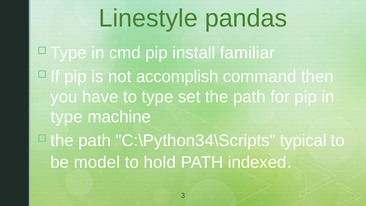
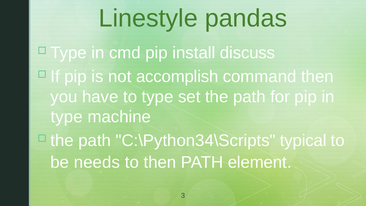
familiar: familiar -> discuss
model: model -> needs
to hold: hold -> then
indexed: indexed -> element
